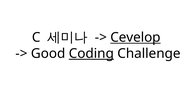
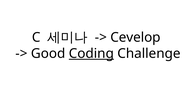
Cevelop underline: present -> none
